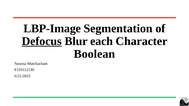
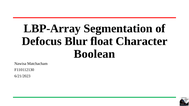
LBP-Image: LBP-Image -> LBP-Array
Defocus underline: present -> none
each: each -> float
